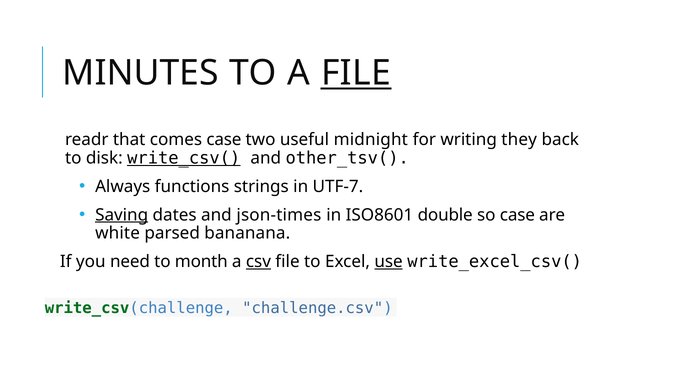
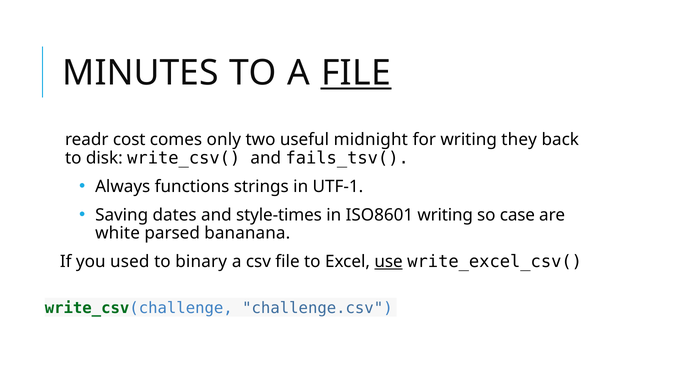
that: that -> cost
comes case: case -> only
write_csv( underline: present -> none
other_tsv(: other_tsv( -> fails_tsv(
UTF-7: UTF-7 -> UTF-1
Saving underline: present -> none
json-times: json-times -> style-times
ISO8601 double: double -> writing
need: need -> used
month: month -> binary
csv underline: present -> none
